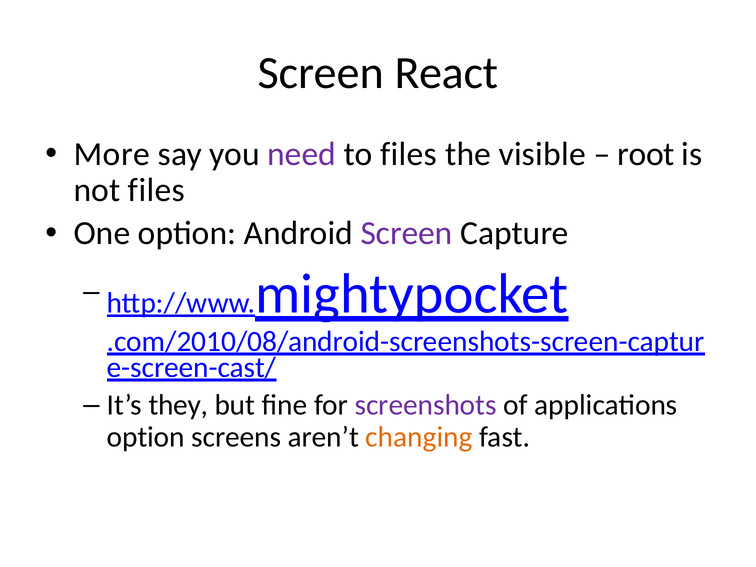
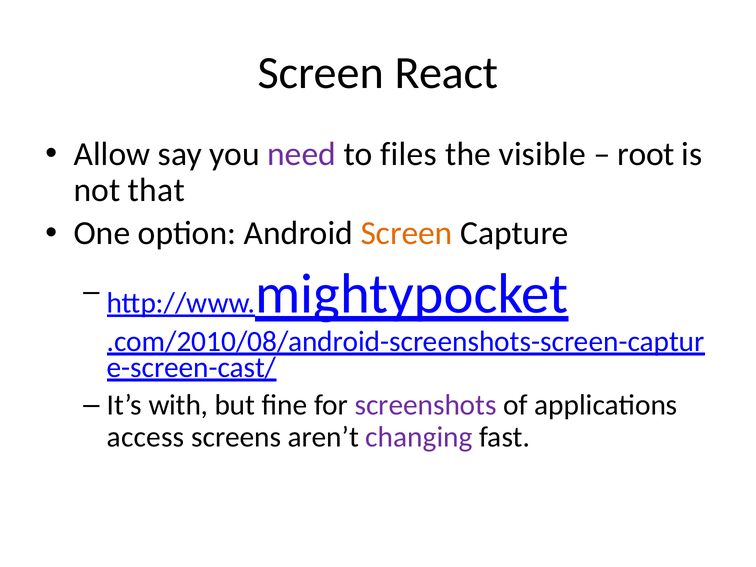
More: More -> Allow
not files: files -> that
Screen at (407, 233) colour: purple -> orange
they: they -> with
option at (146, 437): option -> access
changing colour: orange -> purple
